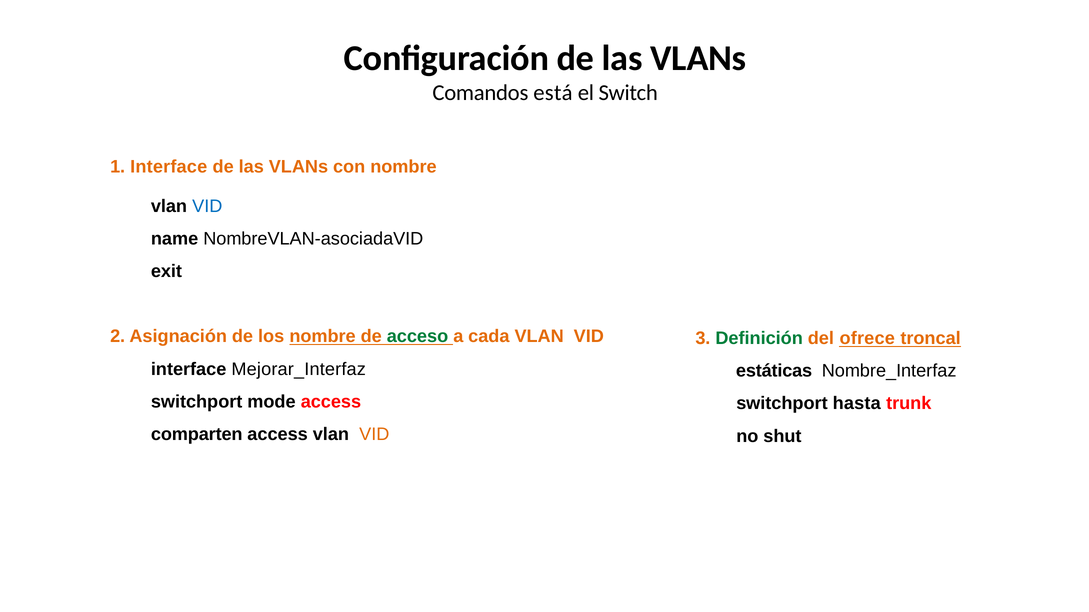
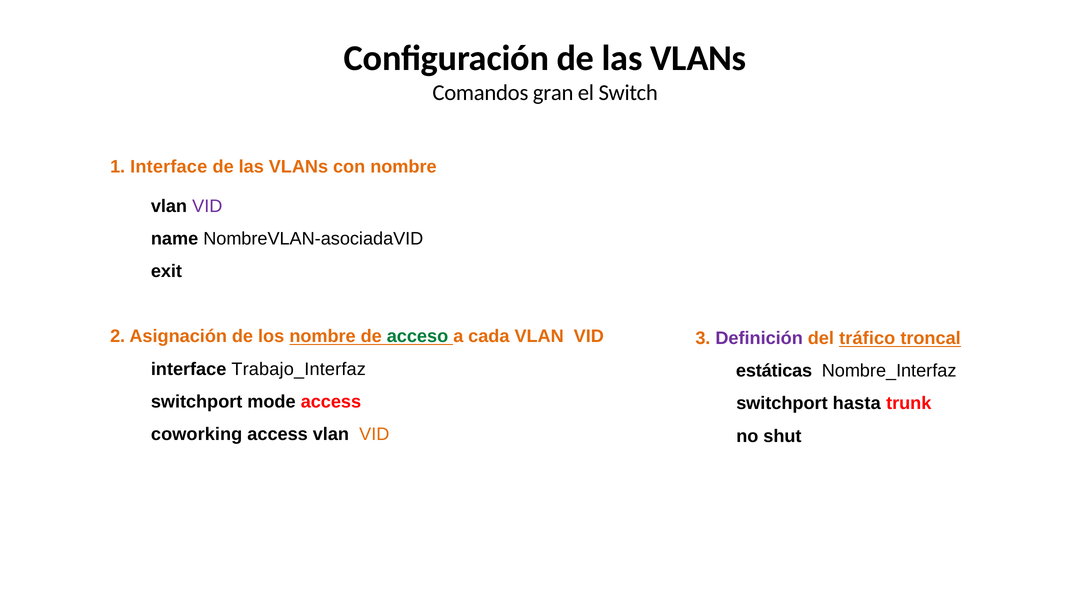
está: está -> gran
VID at (207, 206) colour: blue -> purple
Definición colour: green -> purple
ofrece: ofrece -> tráfico
Mejorar_Interfaz: Mejorar_Interfaz -> Trabajo_Interfaz
comparten: comparten -> coworking
